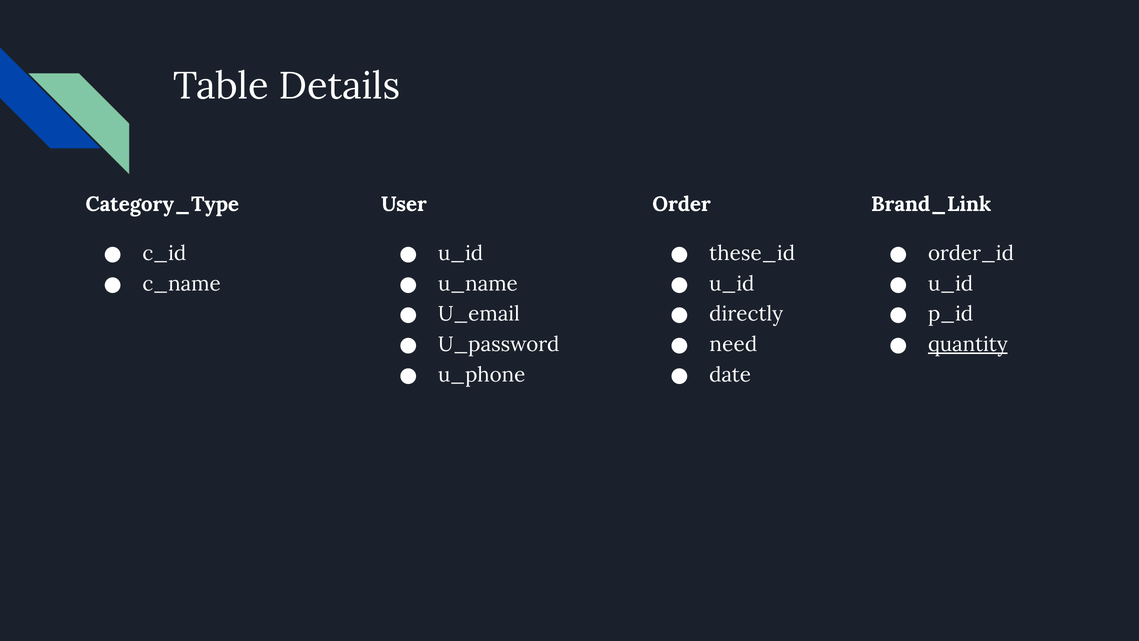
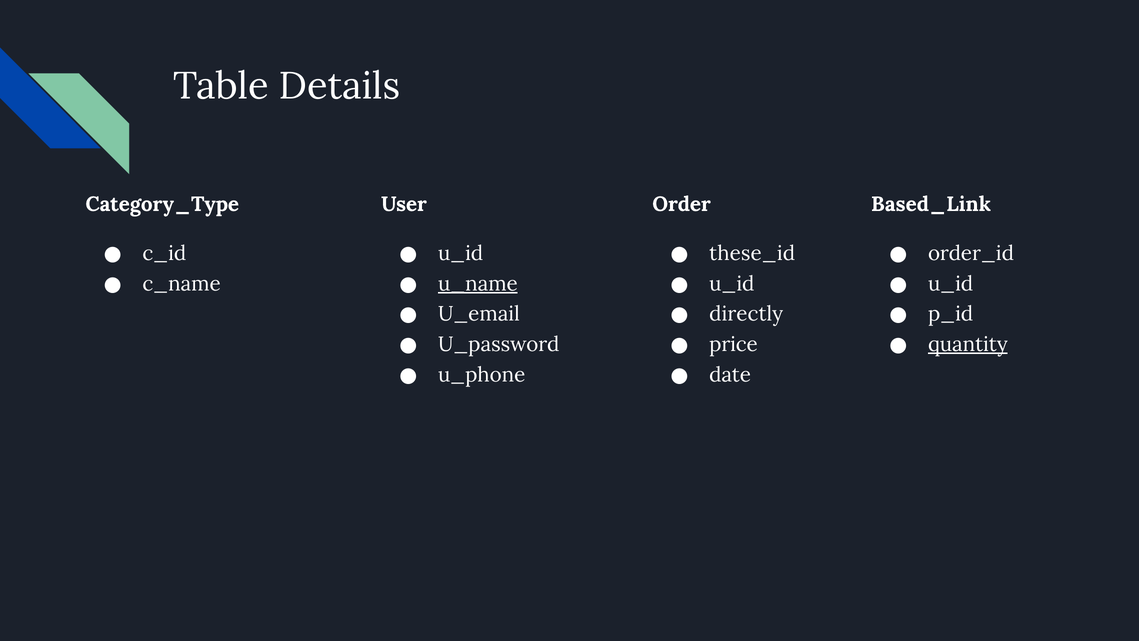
Brand_Link: Brand_Link -> Based_Link
u_name underline: none -> present
need: need -> price
